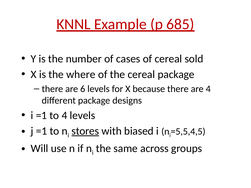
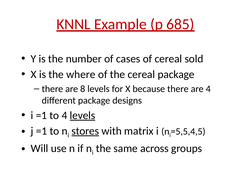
6: 6 -> 8
levels at (83, 116) underline: none -> present
biased: biased -> matrix
